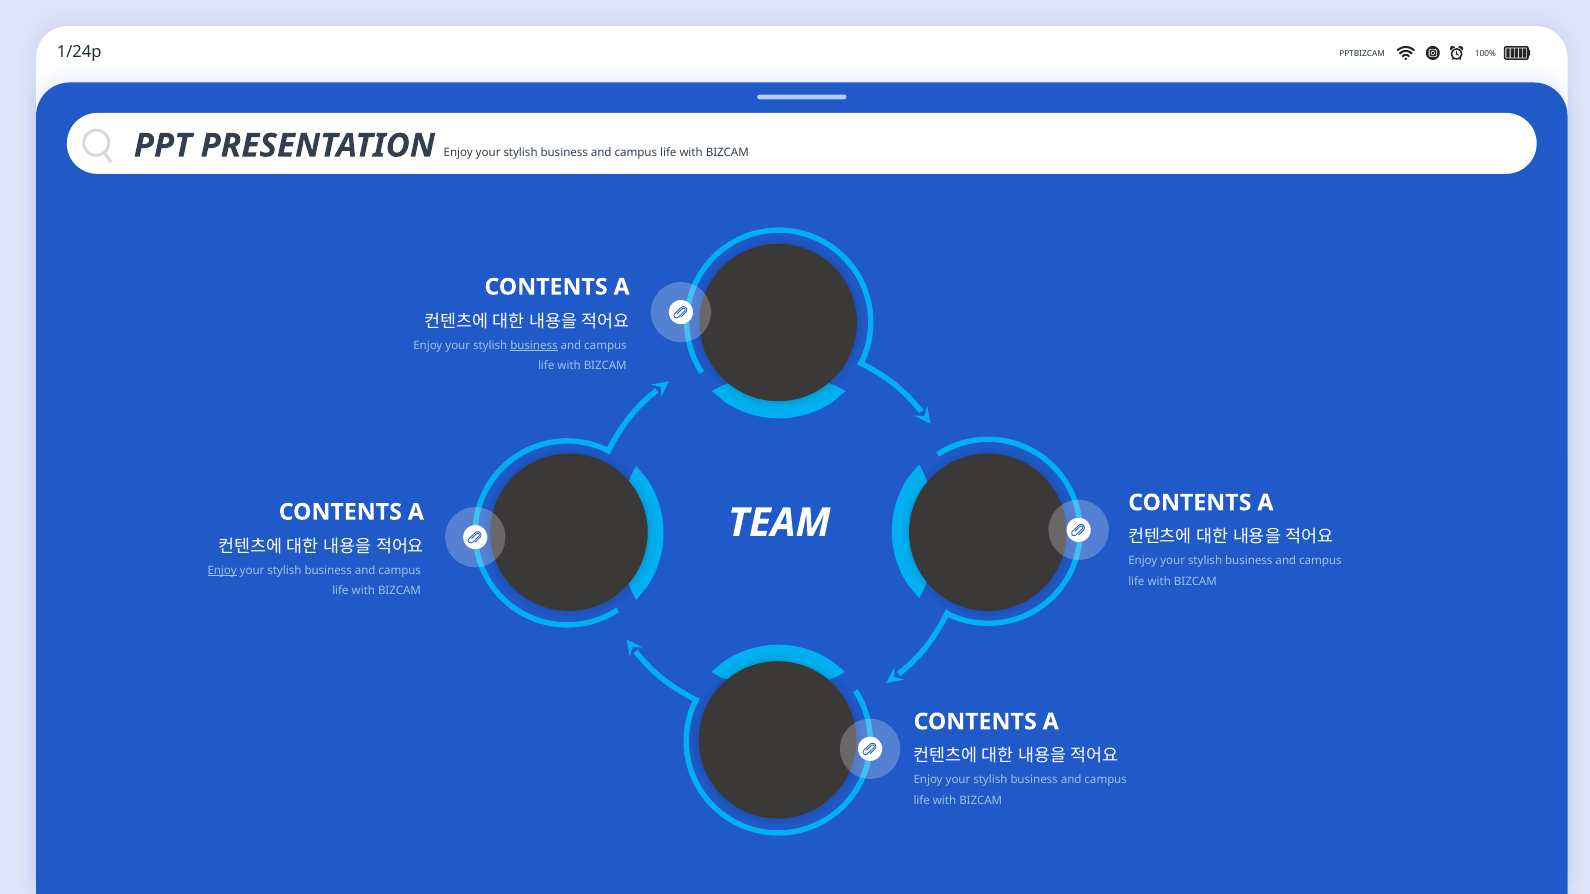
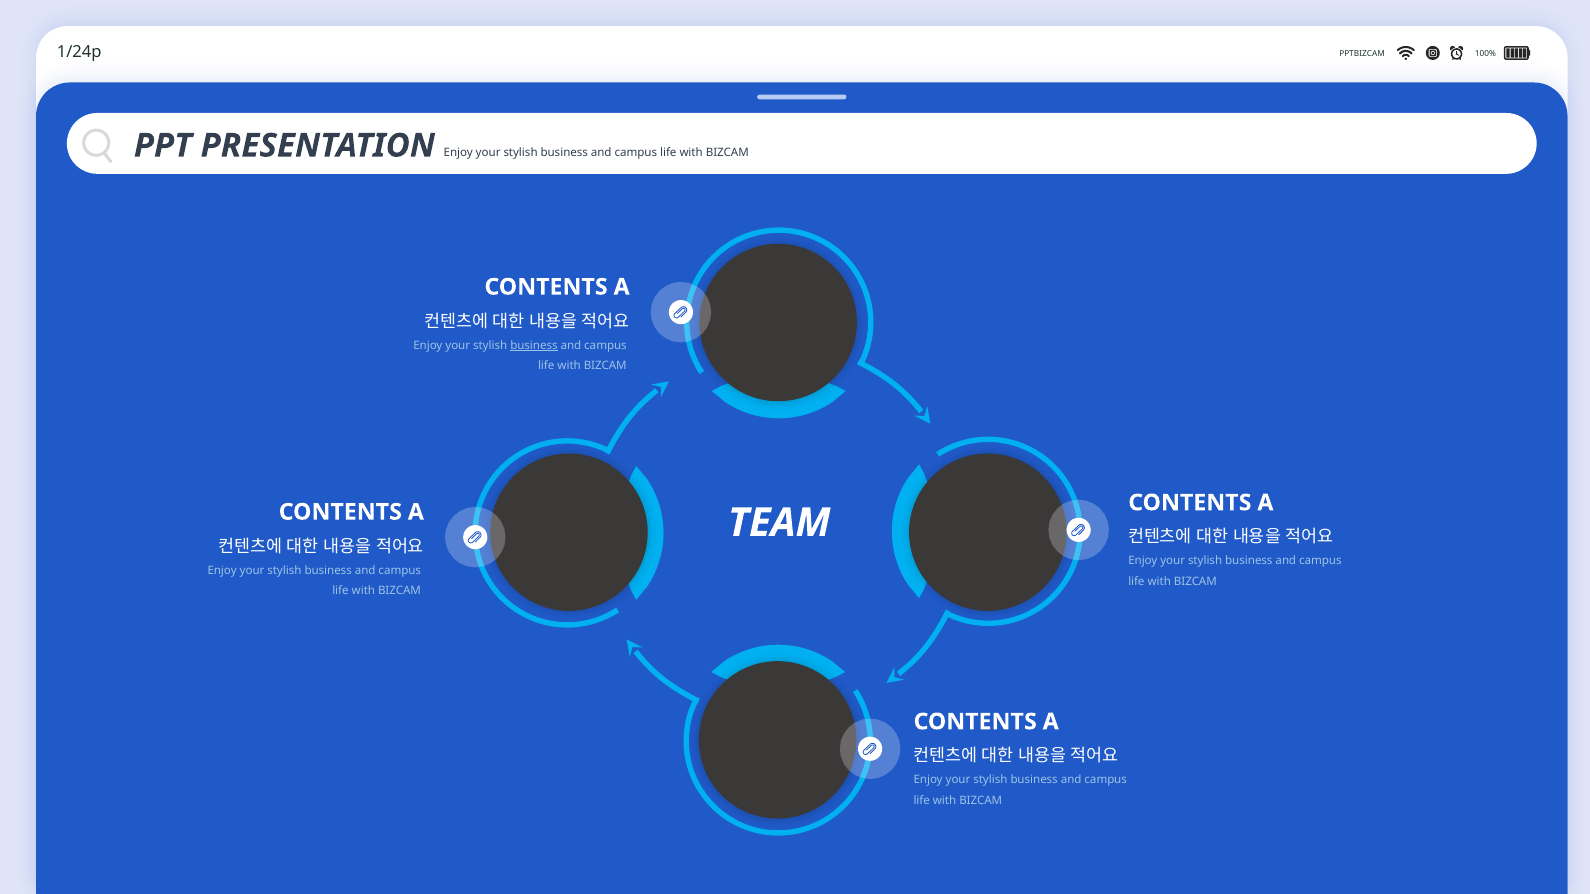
Enjoy at (222, 570) underline: present -> none
